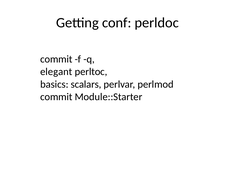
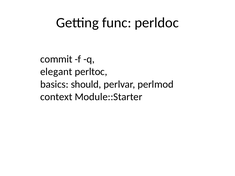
conf: conf -> func
scalars: scalars -> should
commit at (56, 97): commit -> context
